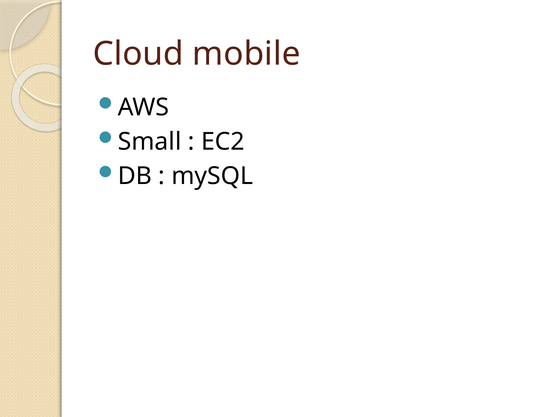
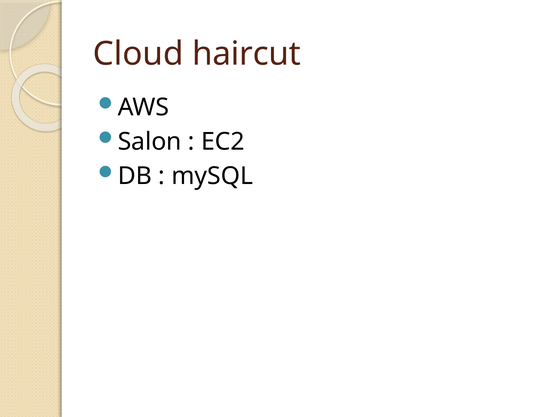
mobile: mobile -> haircut
Small: Small -> Salon
